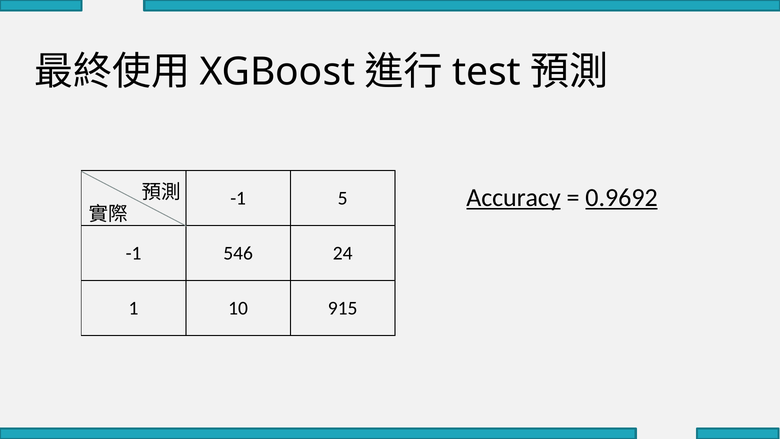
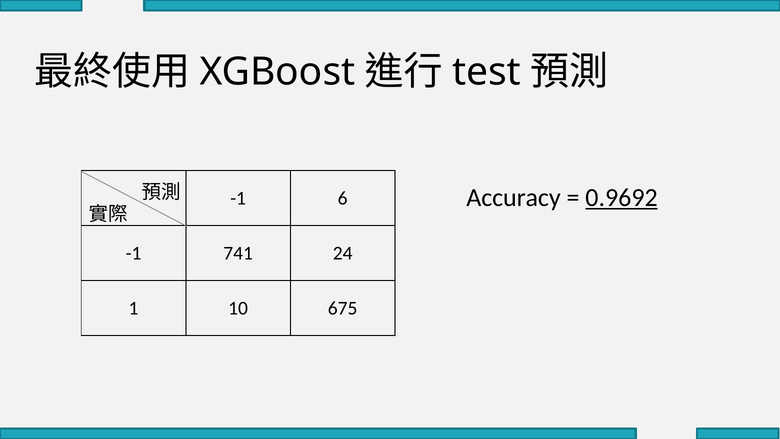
Accuracy underline: present -> none
5: 5 -> 6
546: 546 -> 741
915: 915 -> 675
